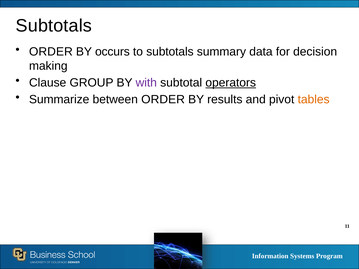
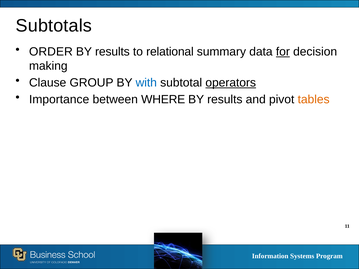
occurs at (112, 52): occurs -> results
to subtotals: subtotals -> relational
for underline: none -> present
with colour: purple -> blue
Summarize: Summarize -> Importance
between ORDER: ORDER -> WHERE
